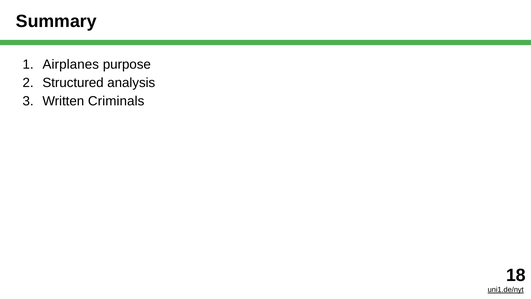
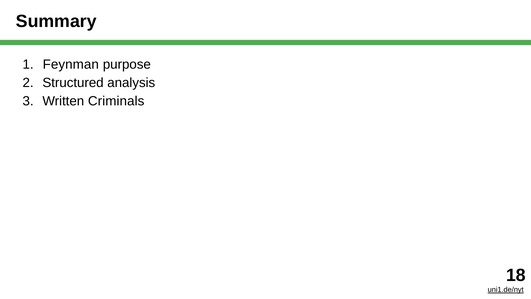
Airplanes: Airplanes -> Feynman
